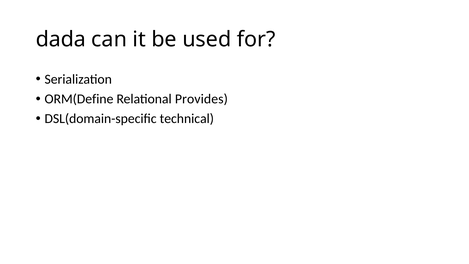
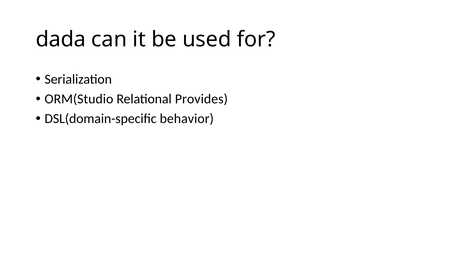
ORM(Define: ORM(Define -> ORM(Studio
technical: technical -> behavior
